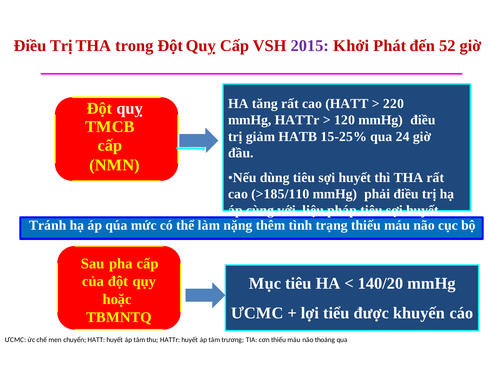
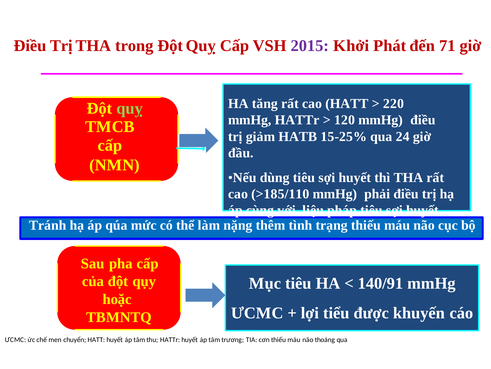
52: 52 -> 71
quỵ colour: white -> light green
140/20: 140/20 -> 140/91
